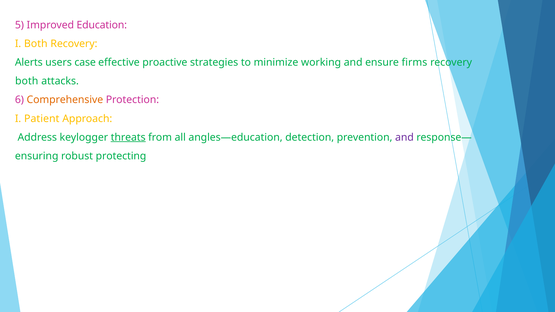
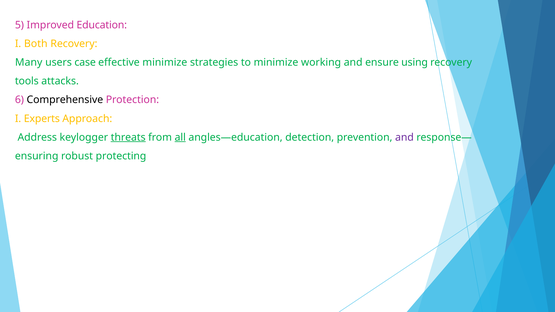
Alerts: Alerts -> Many
effective proactive: proactive -> minimize
firms: firms -> using
both at (27, 81): both -> tools
Comprehensive colour: orange -> black
Patient: Patient -> Experts
all underline: none -> present
